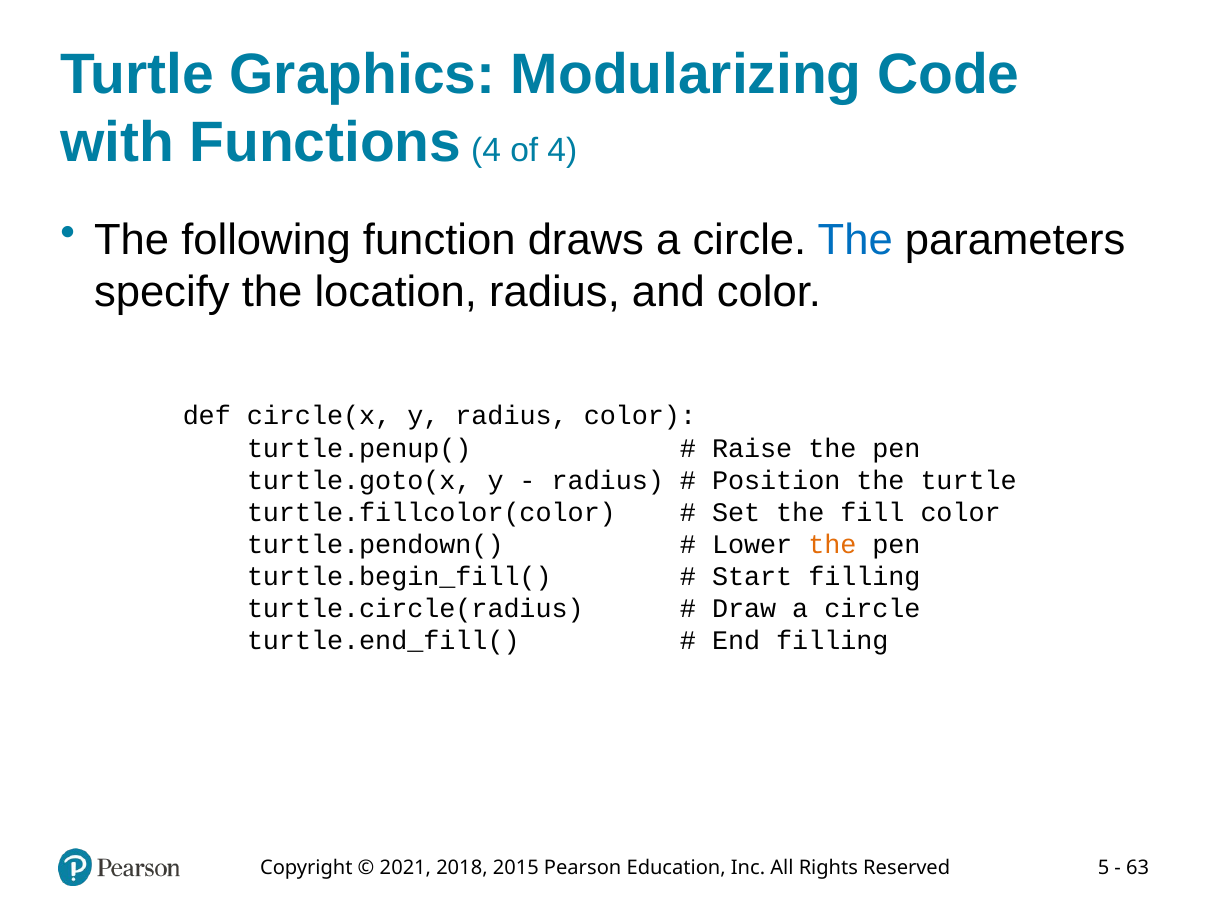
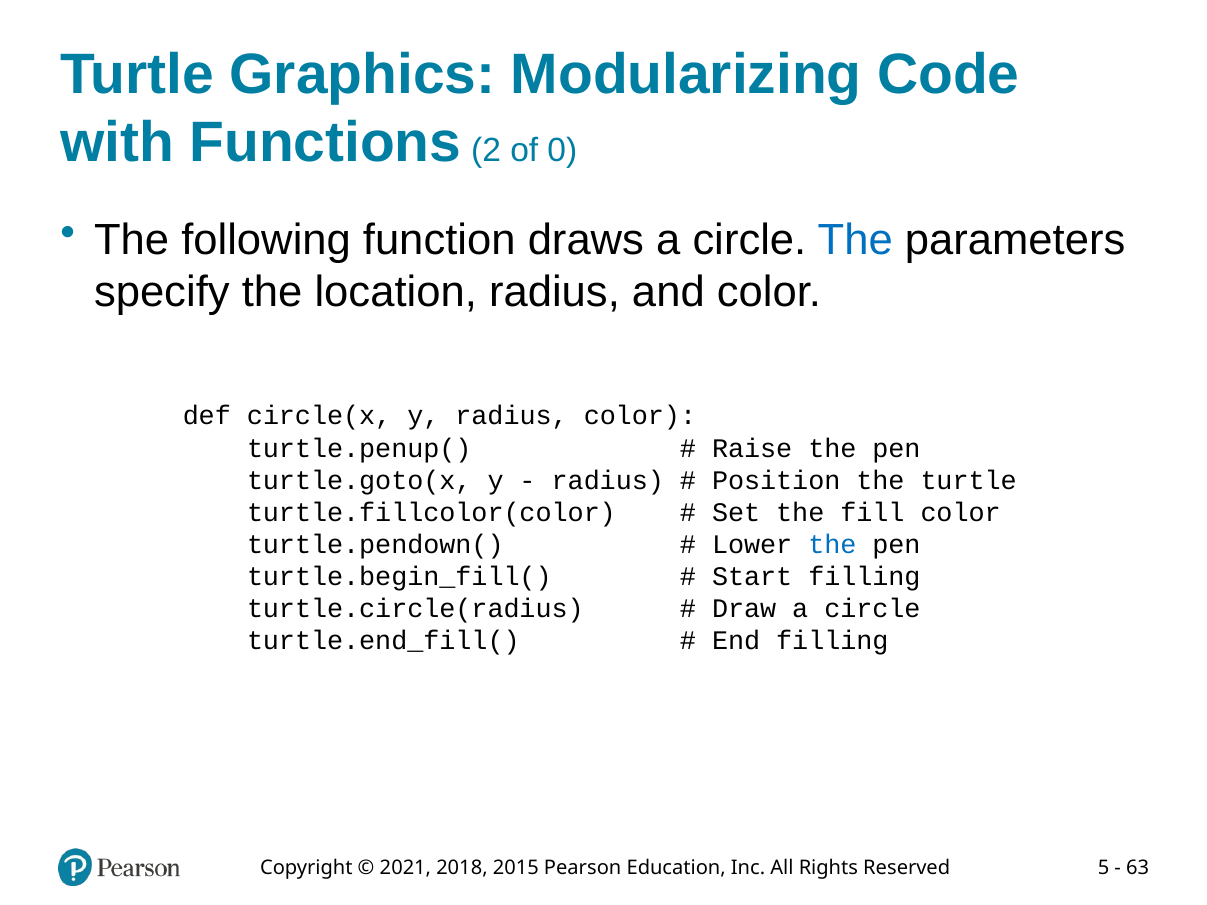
Functions 4: 4 -> 2
of 4: 4 -> 0
the at (832, 545) colour: orange -> blue
